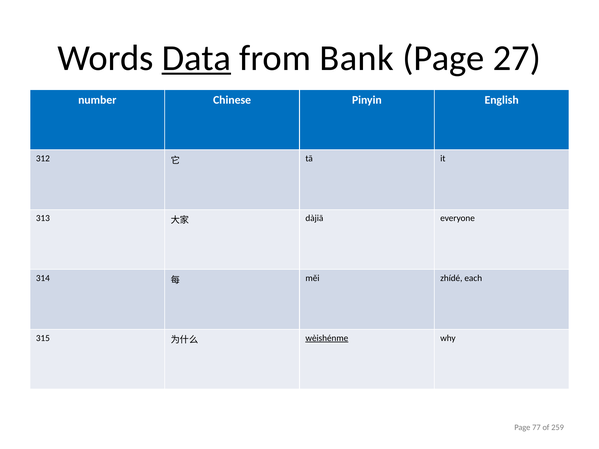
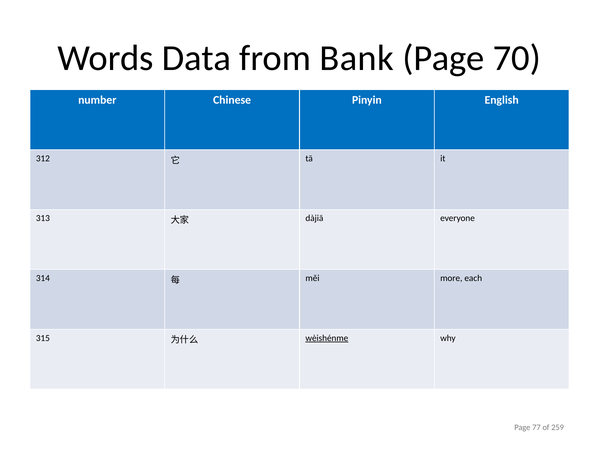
Data underline: present -> none
27: 27 -> 70
zhídé: zhídé -> more
